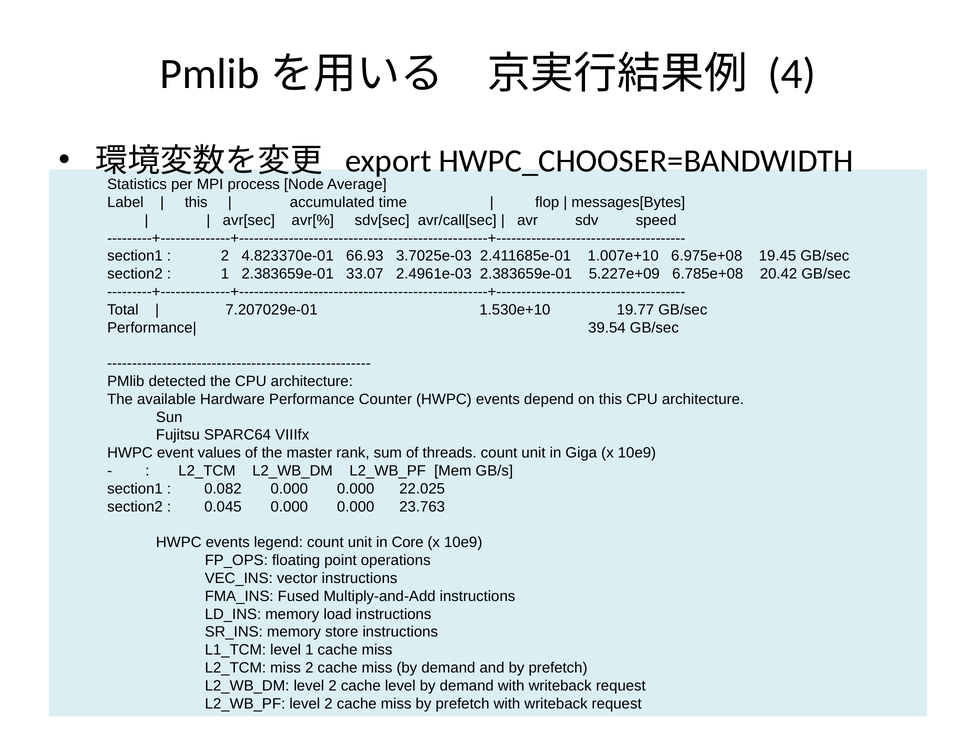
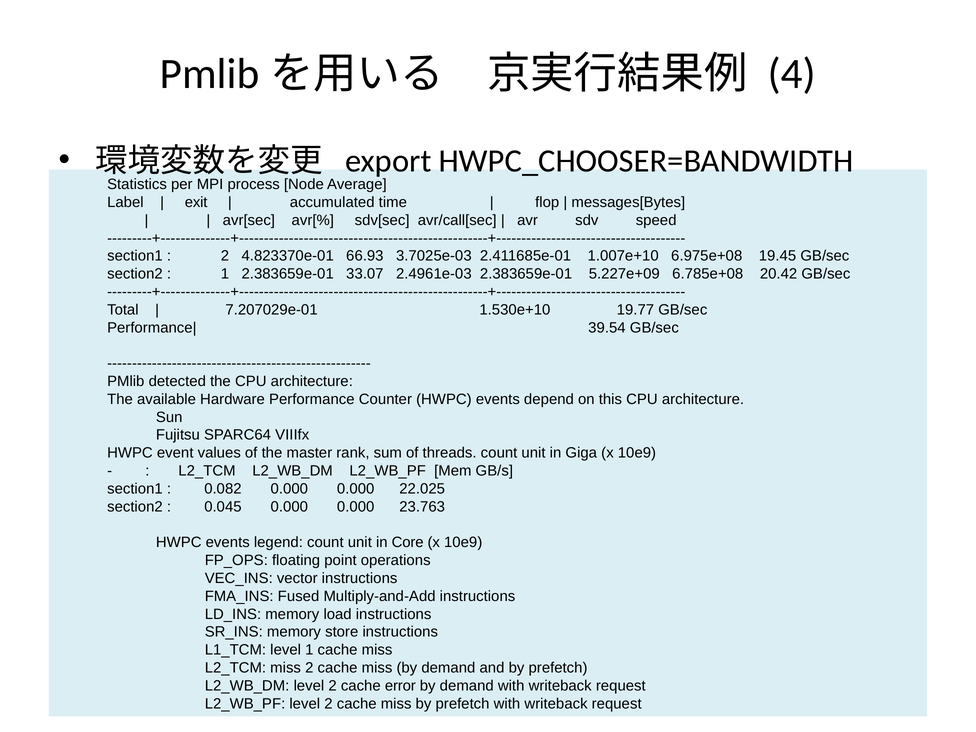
this at (196, 202): this -> exit
cache level: level -> error
